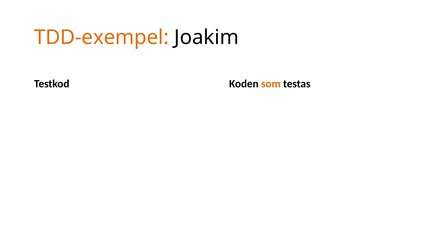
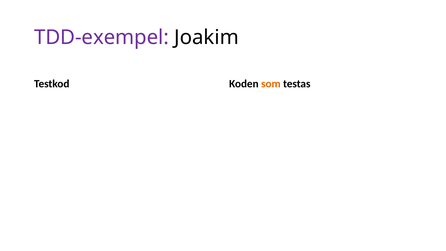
TDD-exempel colour: orange -> purple
